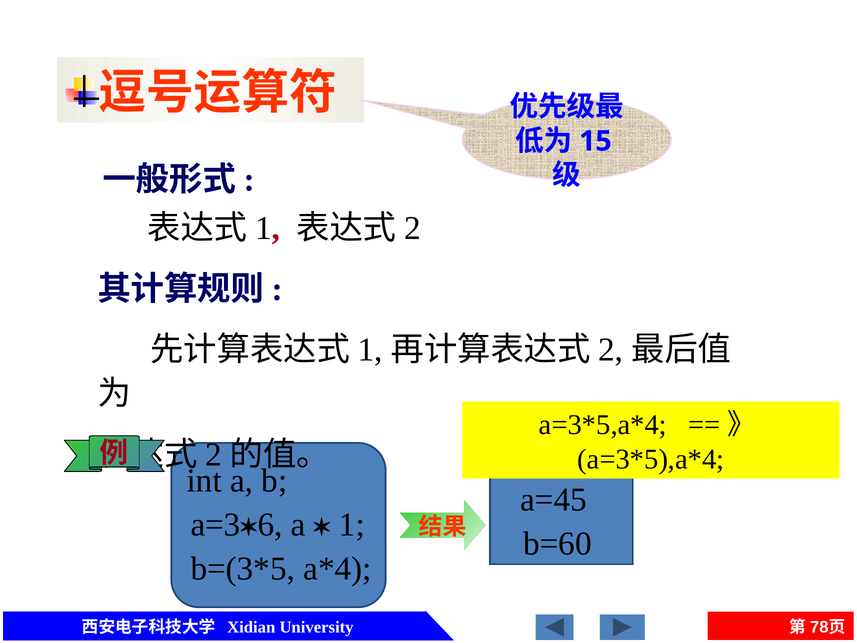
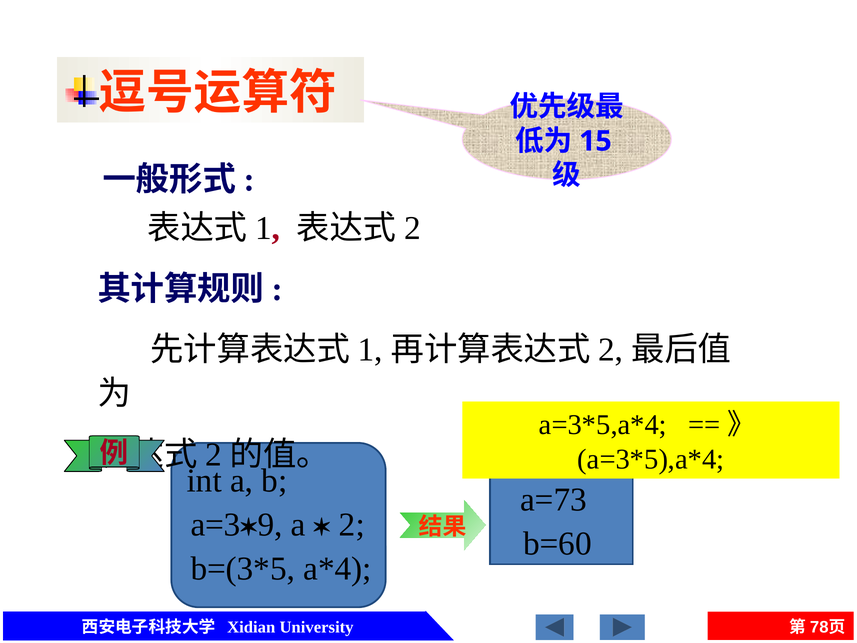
a=45: a=45 -> a=73
6: 6 -> 9
1 at (352, 524): 1 -> 2
